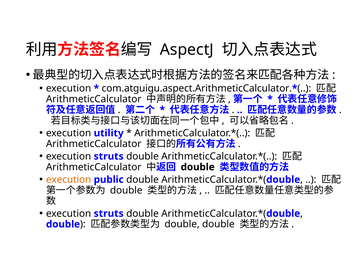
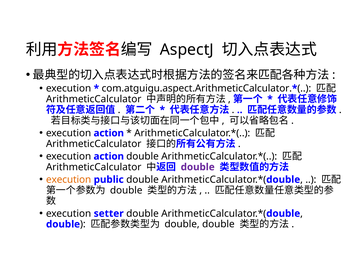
utility at (109, 133): utility -> action
struts at (109, 156): struts -> action
double at (198, 167) colour: black -> purple
struts at (109, 214): struts -> setter
